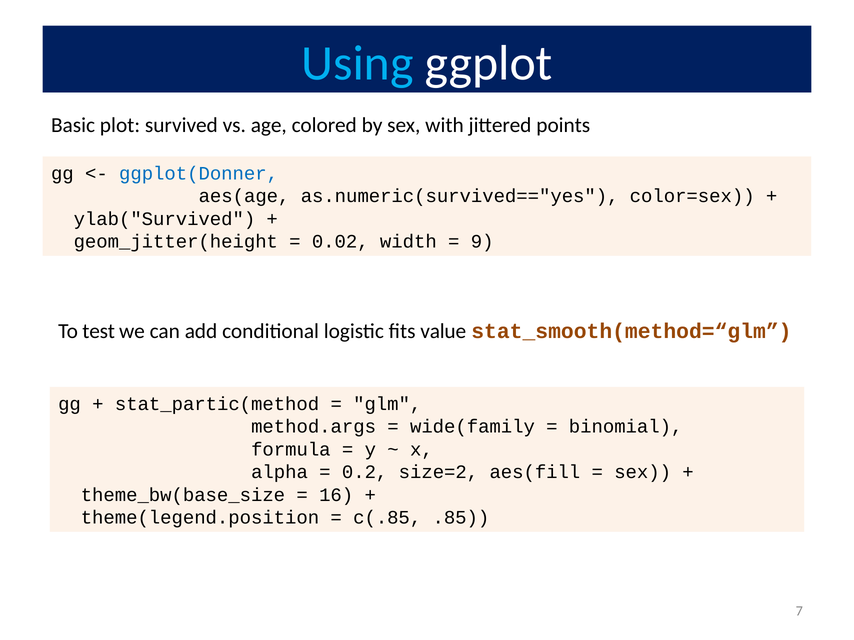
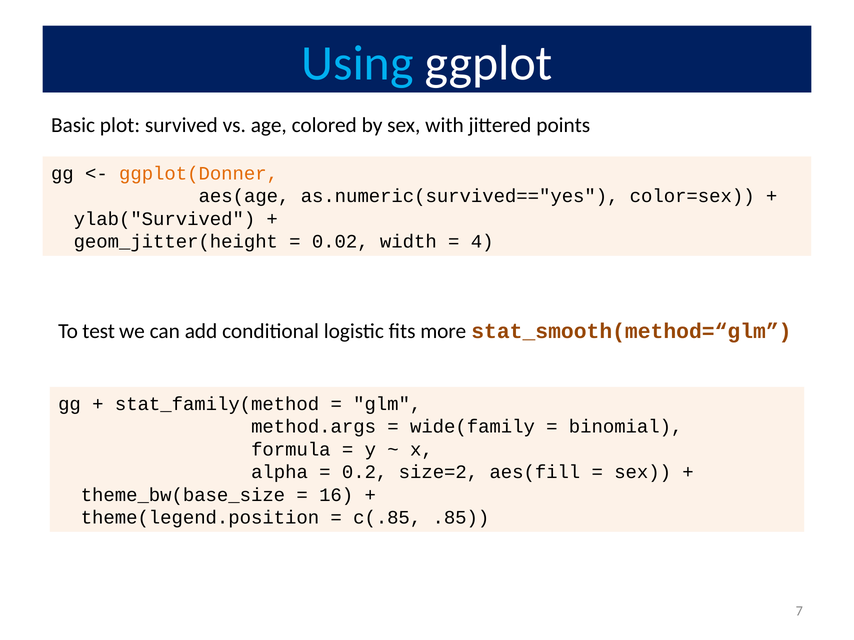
ggplot(Donner colour: blue -> orange
9: 9 -> 4
value: value -> more
stat_partic(method: stat_partic(method -> stat_family(method
